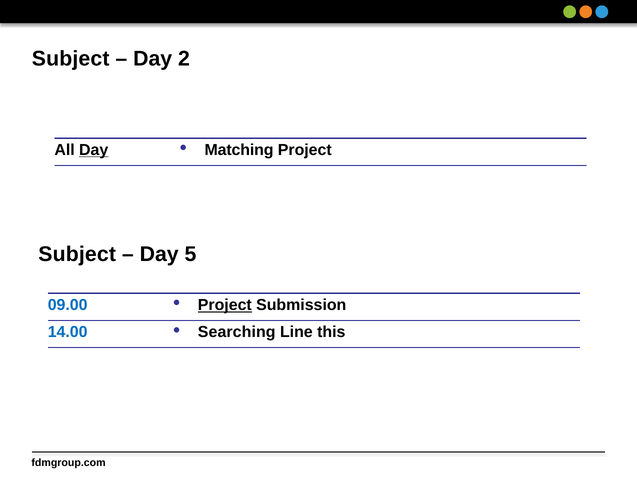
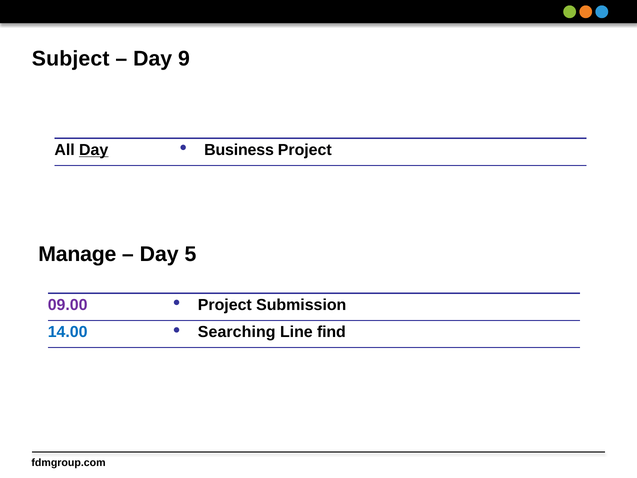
2: 2 -> 9
Matching: Matching -> Business
Subject at (77, 254): Subject -> Manage
09.00 colour: blue -> purple
Project at (225, 305) underline: present -> none
this: this -> find
